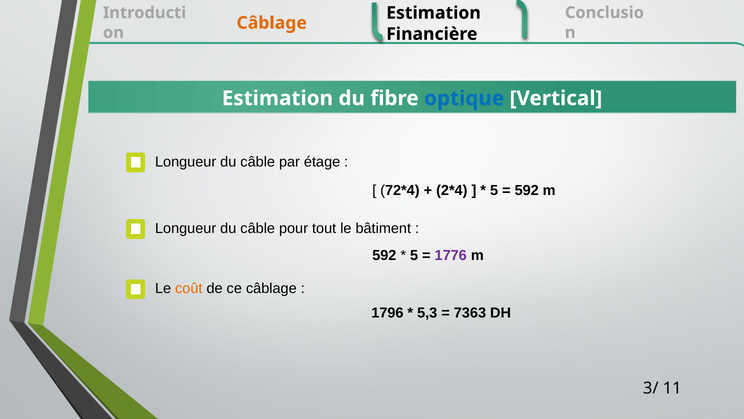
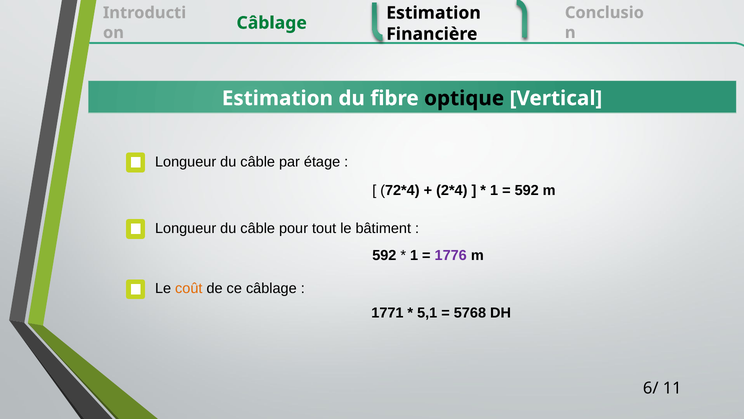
Câblage at (272, 23) colour: orange -> green
optique colour: blue -> black
5 at (494, 190): 5 -> 1
5 at (414, 255): 5 -> 1
1796: 1796 -> 1771
5,3: 5,3 -> 5,1
7363: 7363 -> 5768
3/: 3/ -> 6/
